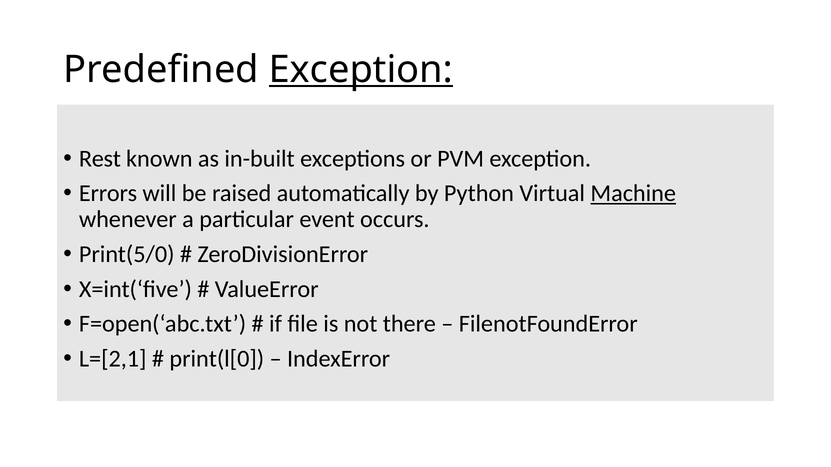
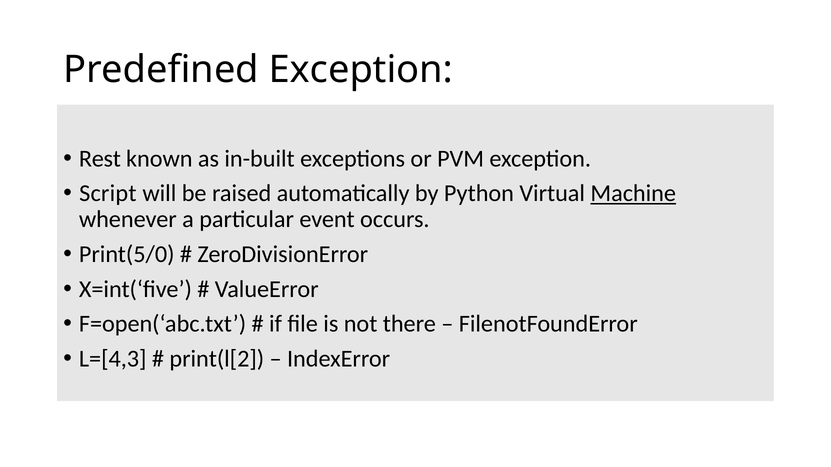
Exception at (361, 70) underline: present -> none
Errors: Errors -> Script
L=[2,1: L=[2,1 -> L=[4,3
print(l[0: print(l[0 -> print(l[2
